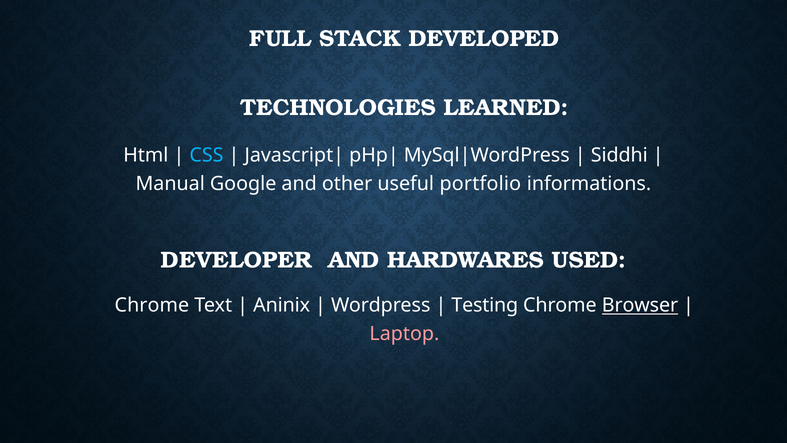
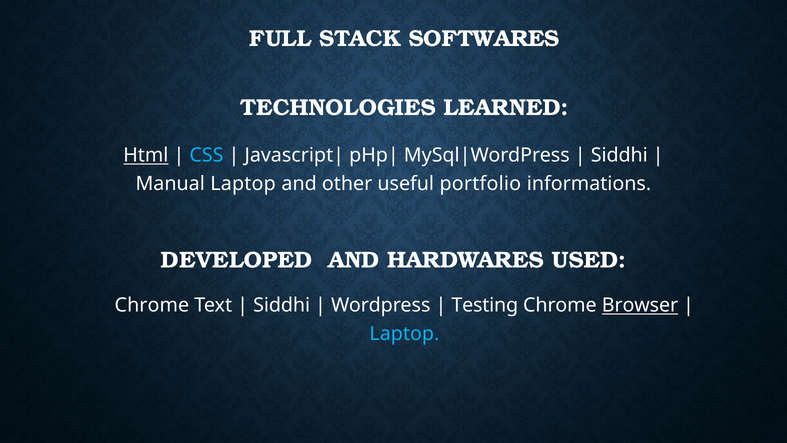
DEVELOPED: DEVELOPED -> SOFTWARES
Html underline: none -> present
Manual Google: Google -> Laptop
DEVELOPER: DEVELOPER -> DEVELOPED
Aninix at (282, 305): Aninix -> Siddhi
Laptop at (404, 334) colour: pink -> light blue
